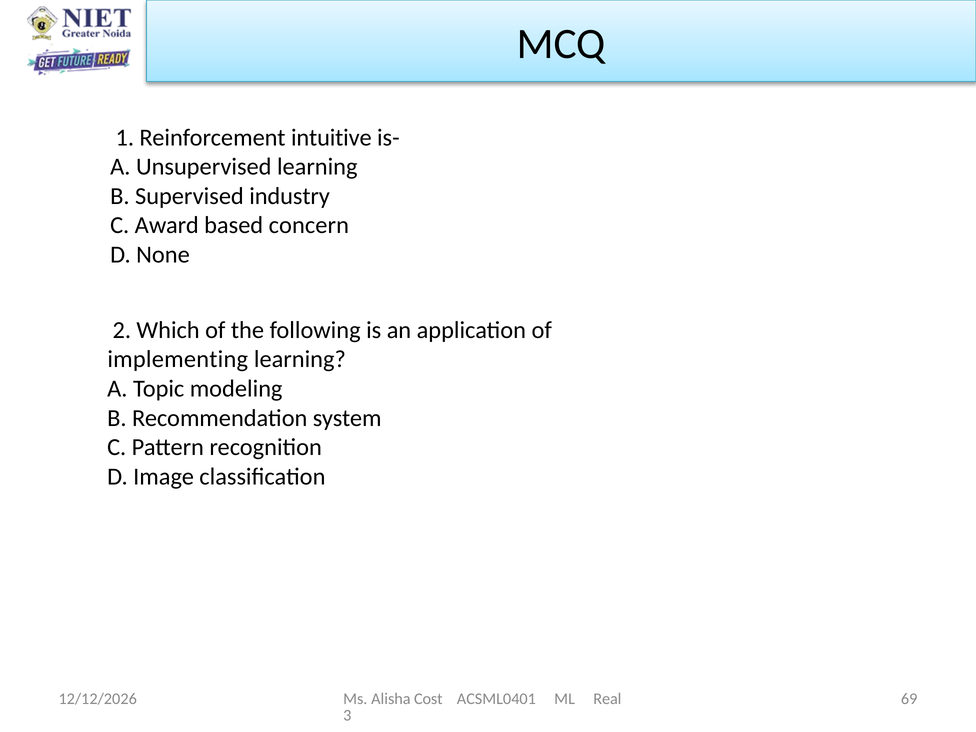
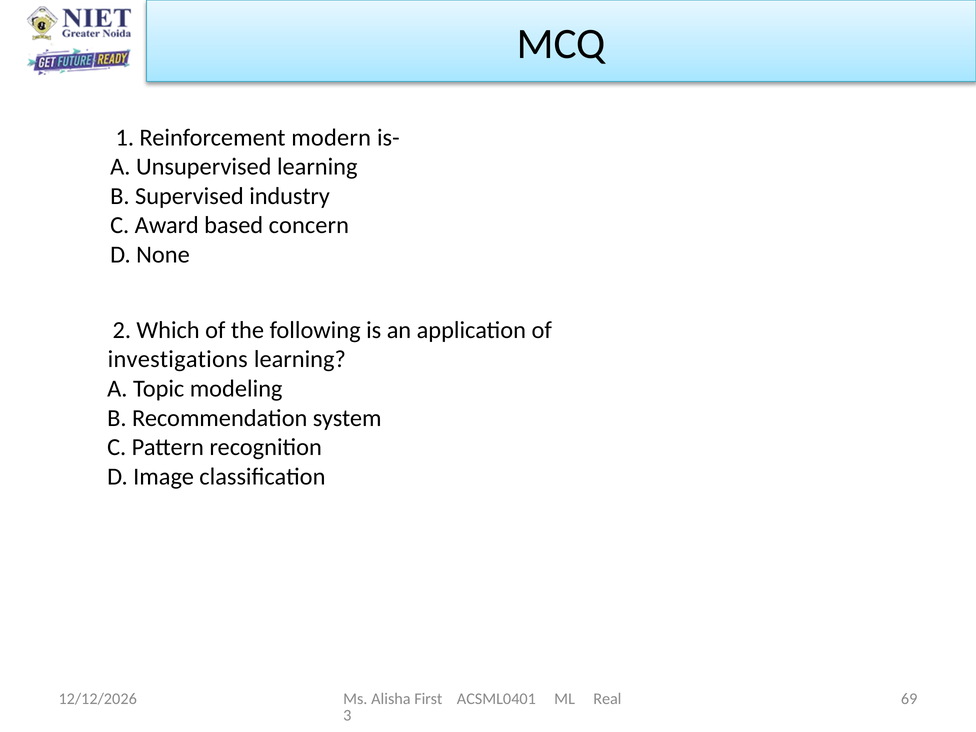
intuitive: intuitive -> modern
implementing: implementing -> investigations
Cost: Cost -> First
